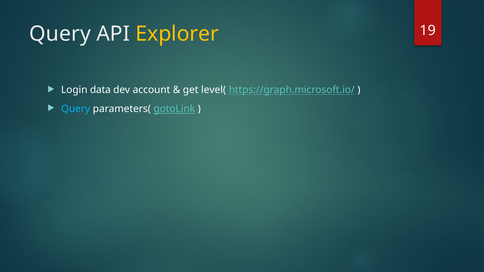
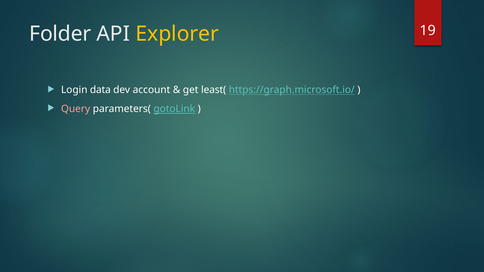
Query at (60, 34): Query -> Folder
level(: level( -> least(
Query at (76, 109) colour: light blue -> pink
